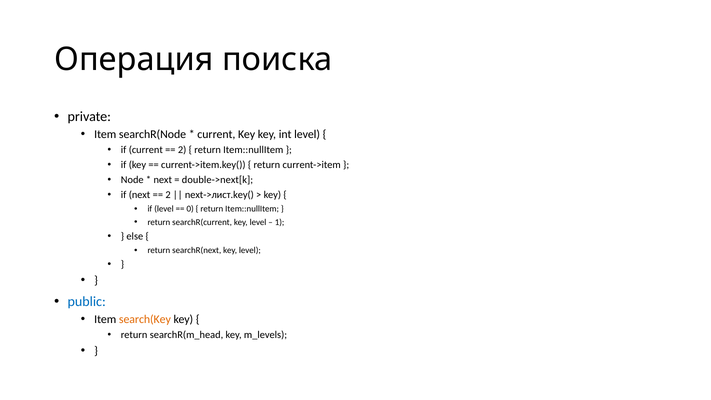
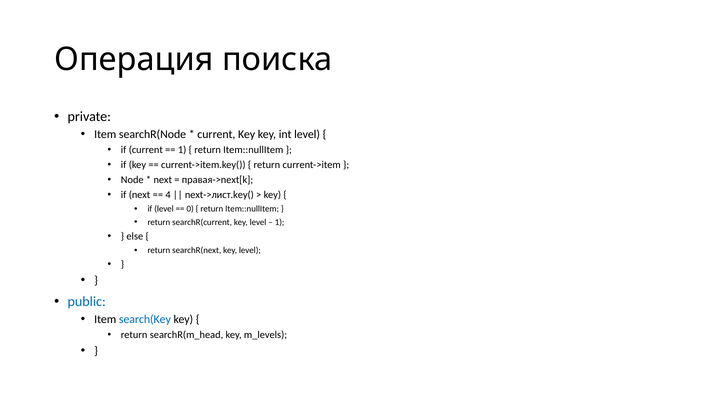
2 at (182, 150): 2 -> 1
double->next[k: double->next[k -> правая->next[k
2 at (168, 195): 2 -> 4
search(Key colour: orange -> blue
